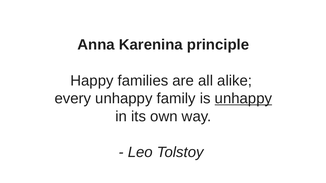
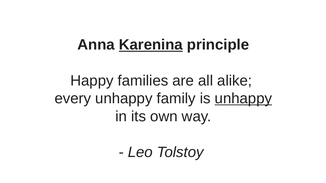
Karenina underline: none -> present
